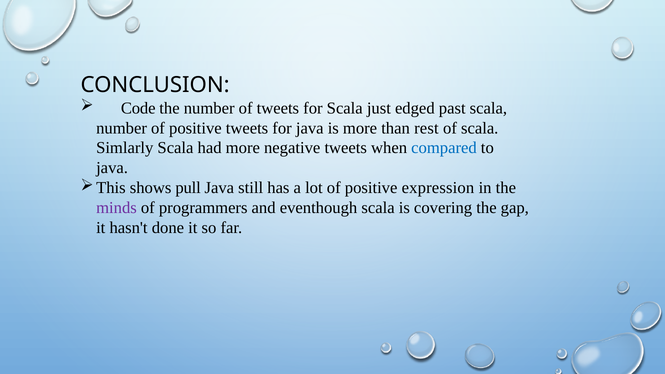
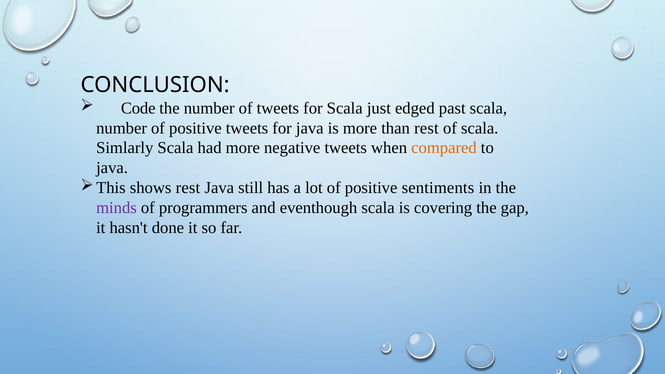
compared colour: blue -> orange
shows pull: pull -> rest
expression: expression -> sentiments
